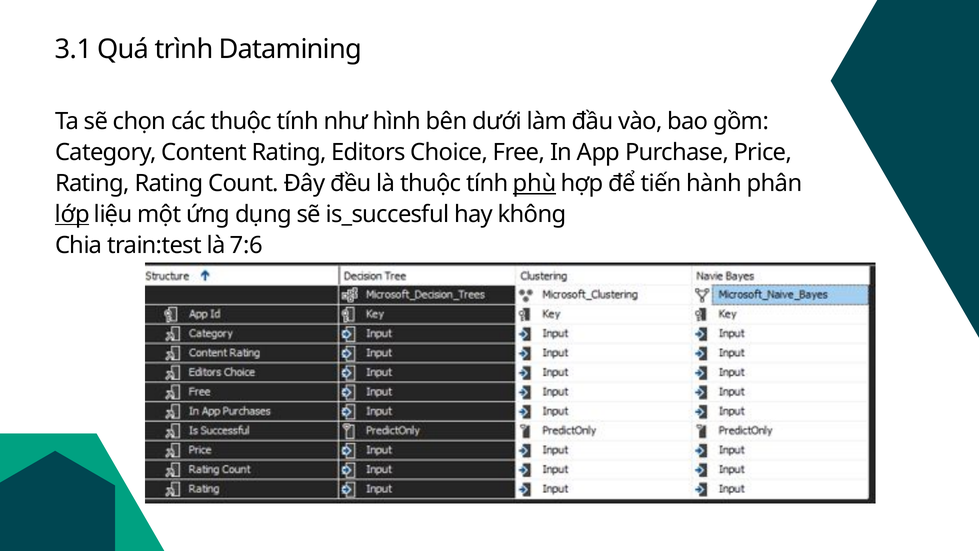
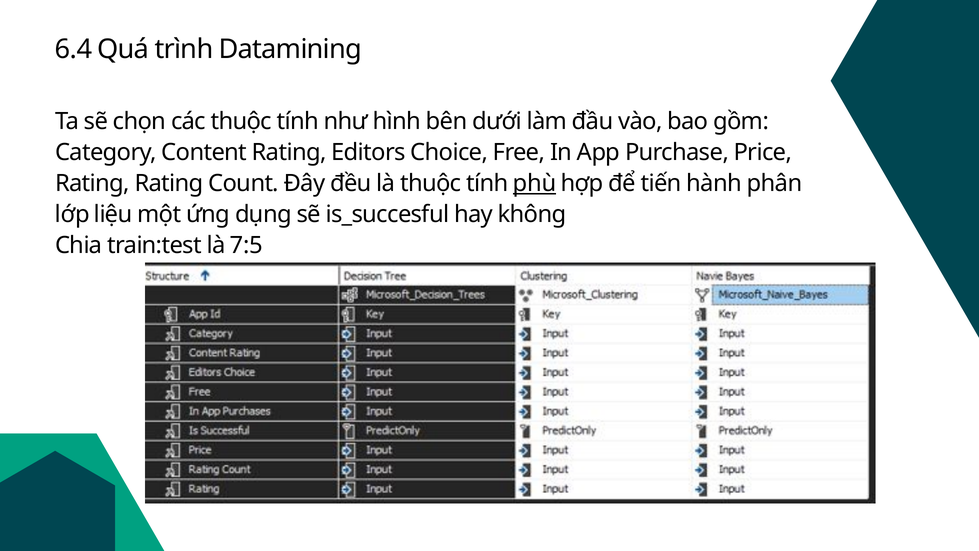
3.1: 3.1 -> 6.4
lớp underline: present -> none
7:6: 7:6 -> 7:5
